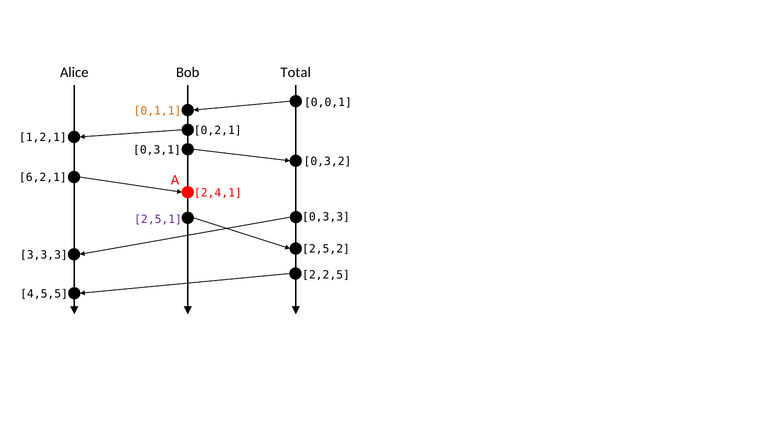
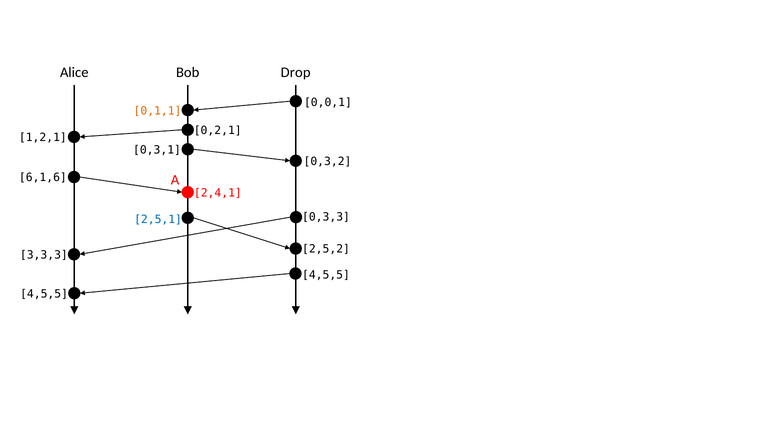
Total: Total -> Drop
6,2,1: 6,2,1 -> 6,1,6
2,5,1 colour: purple -> blue
2,2,5 at (326, 275): 2,2,5 -> 4,5,5
